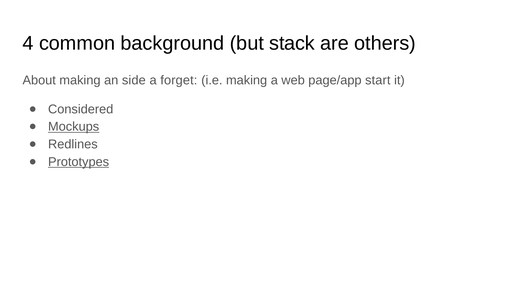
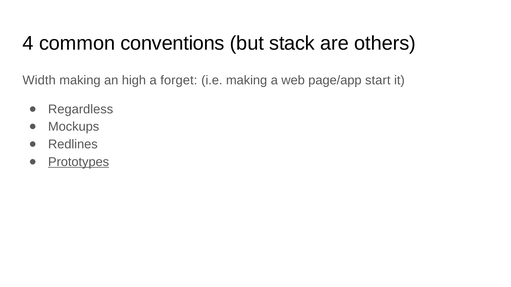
background: background -> conventions
About: About -> Width
side: side -> high
Considered: Considered -> Regardless
Mockups underline: present -> none
